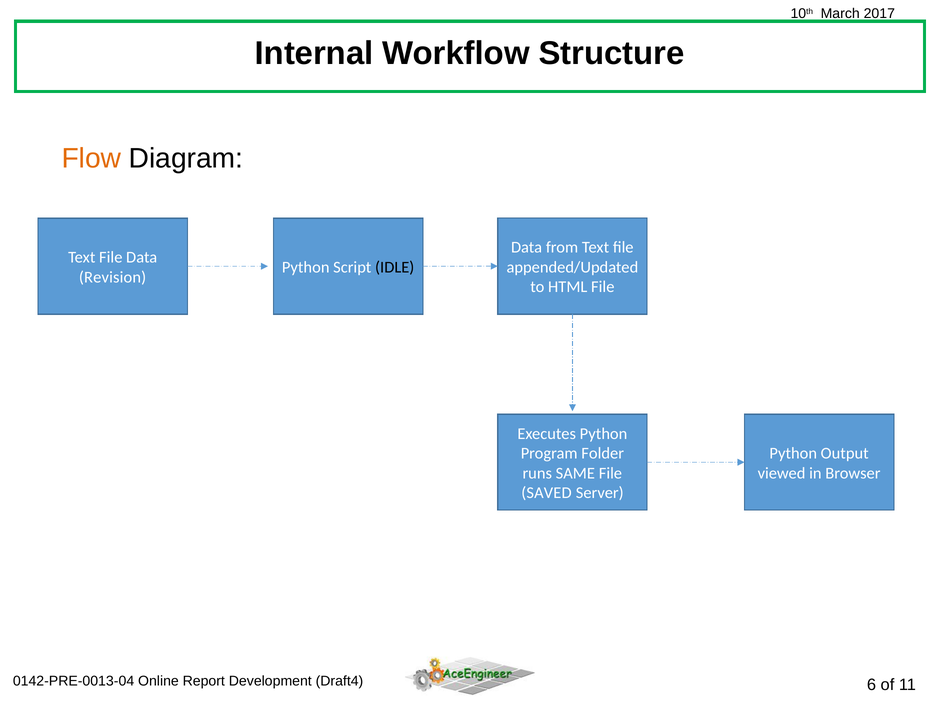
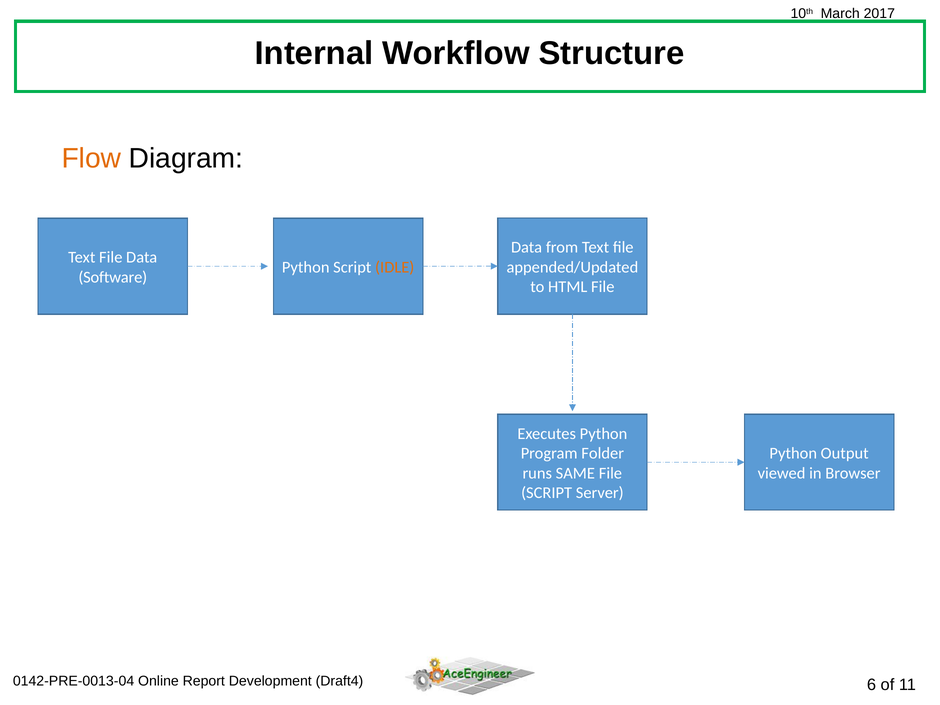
IDLE colour: black -> orange
Revision: Revision -> Software
SAVED at (546, 493): SAVED -> SCRIPT
